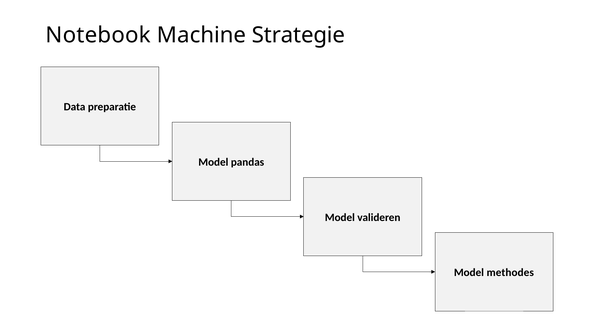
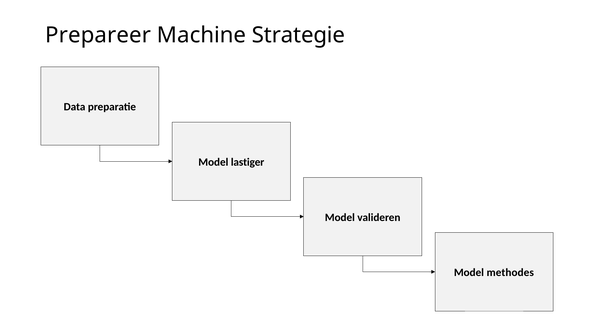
Notebook: Notebook -> Prepareer
pandas: pandas -> lastiger
